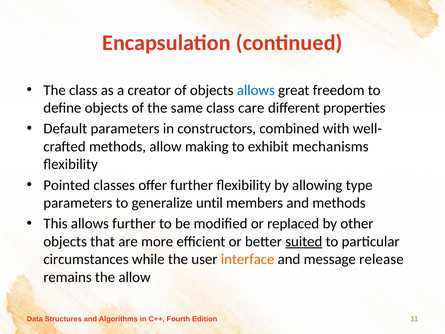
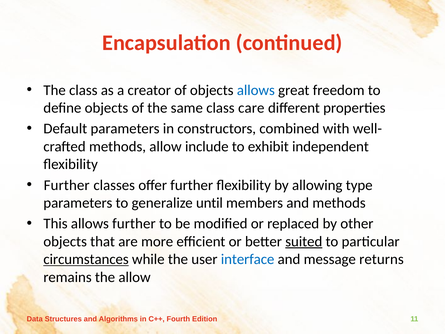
making: making -> include
mechanisms: mechanisms -> independent
Pointed at (67, 185): Pointed -> Further
circumstances underline: none -> present
interface colour: orange -> blue
release: release -> returns
